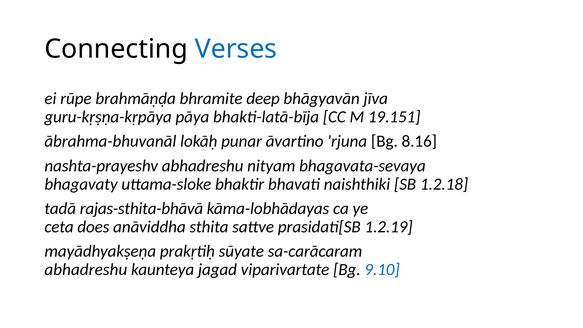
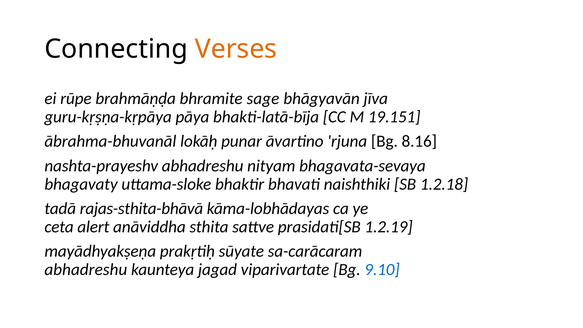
Verses colour: blue -> orange
deep: deep -> sage
does: does -> alert
